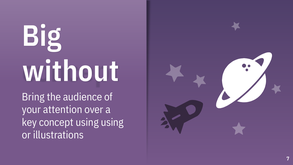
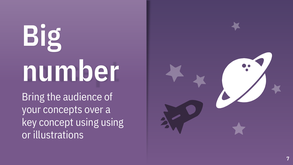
without: without -> number
attention: attention -> concepts
